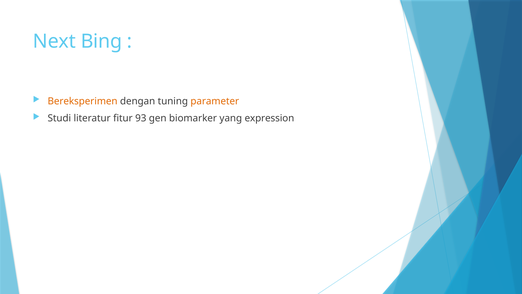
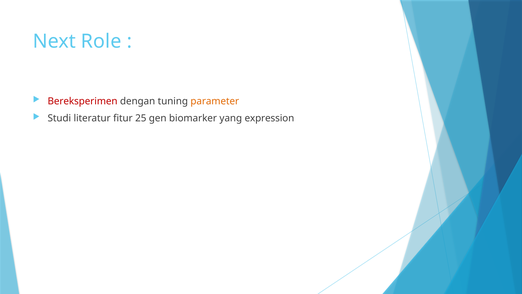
Bing: Bing -> Role
Bereksperimen colour: orange -> red
93: 93 -> 25
